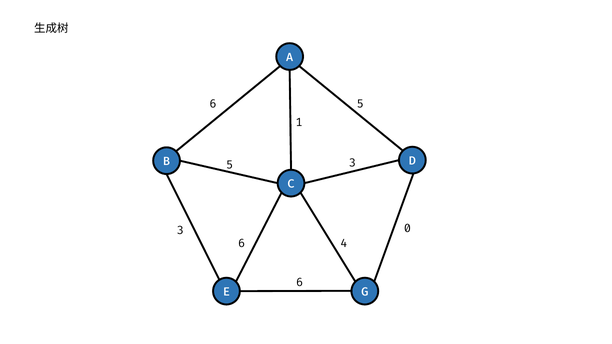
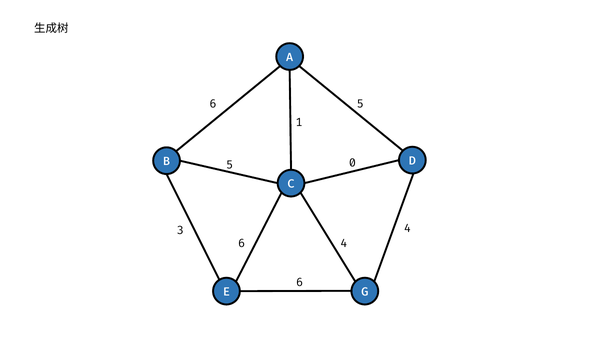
5 3: 3 -> 0
3 0: 0 -> 4
